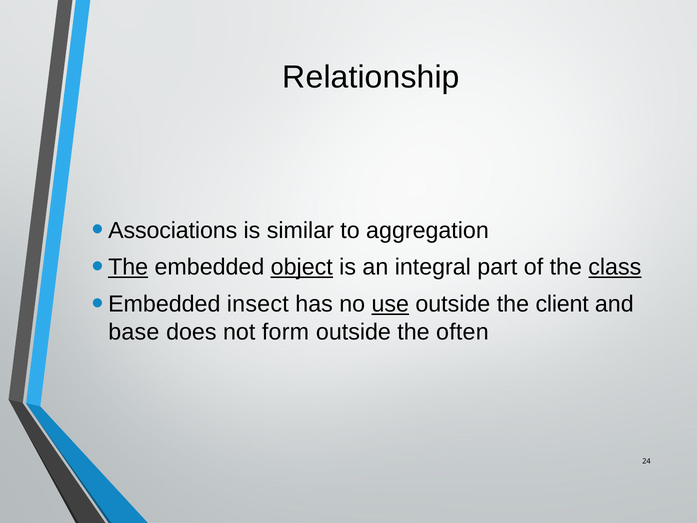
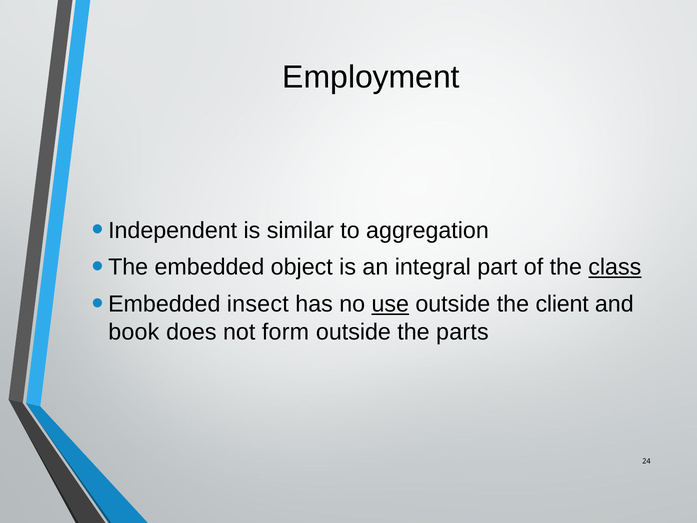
Relationship: Relationship -> Employment
Associations: Associations -> Independent
The at (128, 267) underline: present -> none
object underline: present -> none
base: base -> book
often: often -> parts
